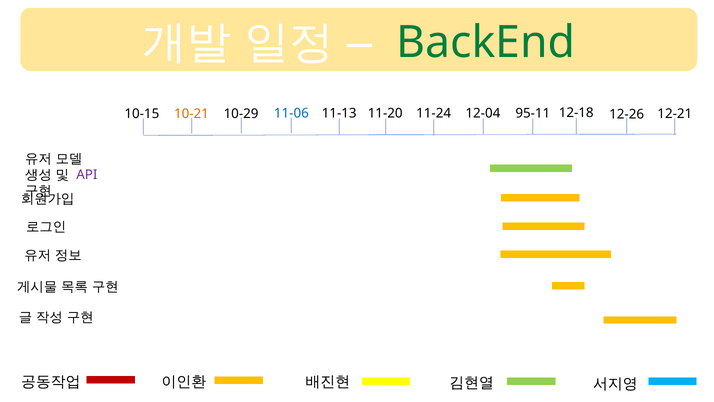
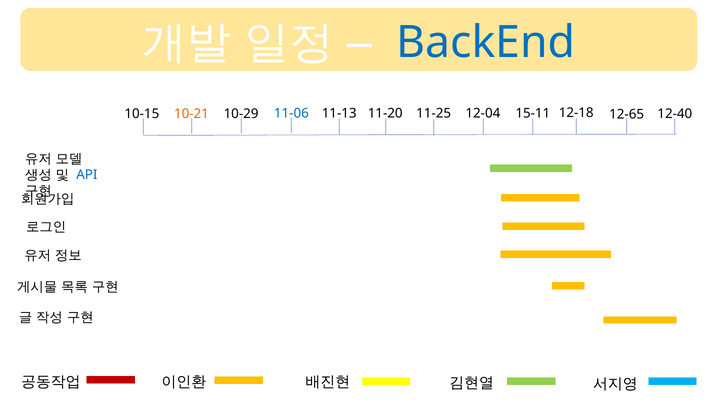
BackEnd colour: green -> blue
11-24: 11-24 -> 11-25
95-11: 95-11 -> 15-11
12-26: 12-26 -> 12-65
12-21: 12-21 -> 12-40
API colour: purple -> blue
